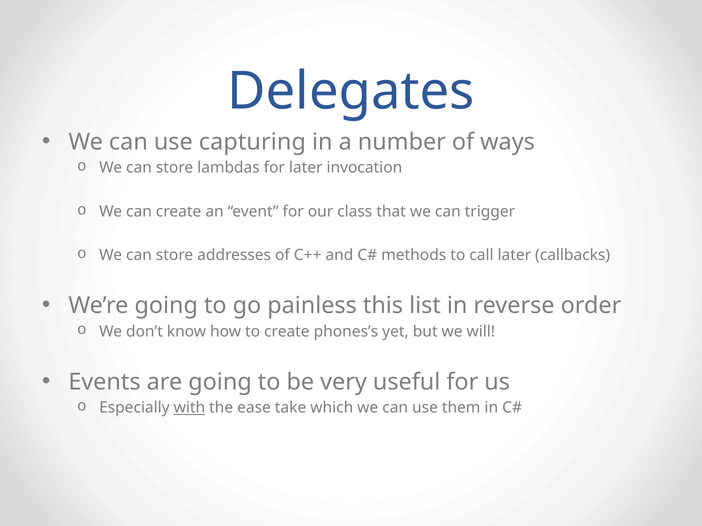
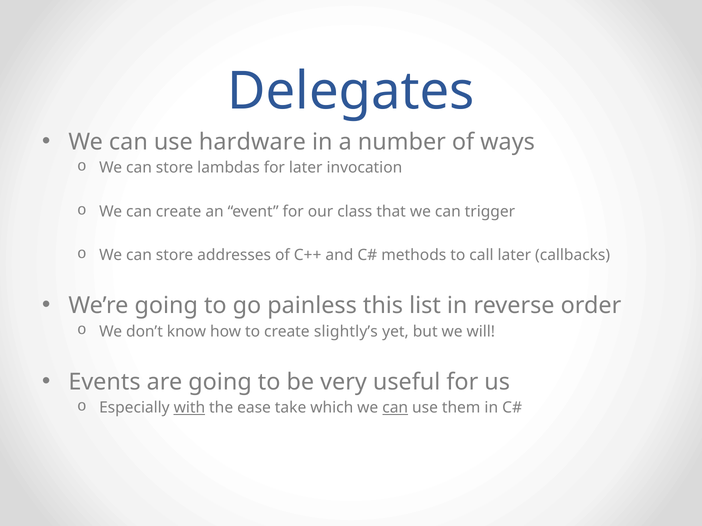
capturing: capturing -> hardware
phones’s: phones’s -> slightly’s
can at (395, 408) underline: none -> present
